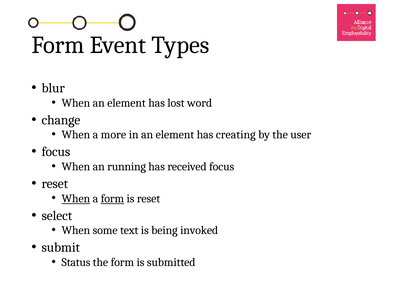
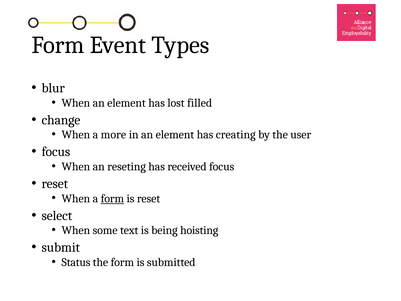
word: word -> filled
running: running -> reseting
When at (76, 198) underline: present -> none
invoked: invoked -> hoisting
